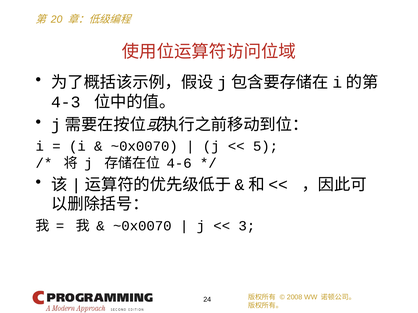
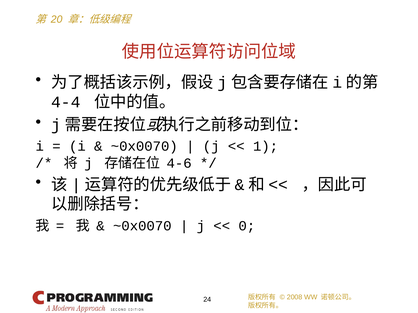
4-3: 4-3 -> 4-4
5: 5 -> 1
3: 3 -> 0
